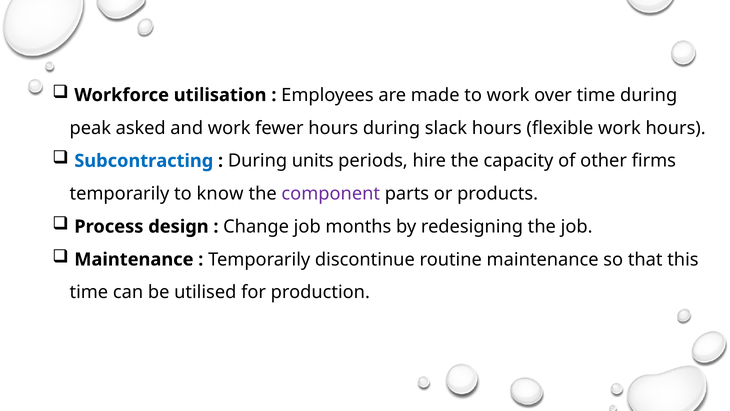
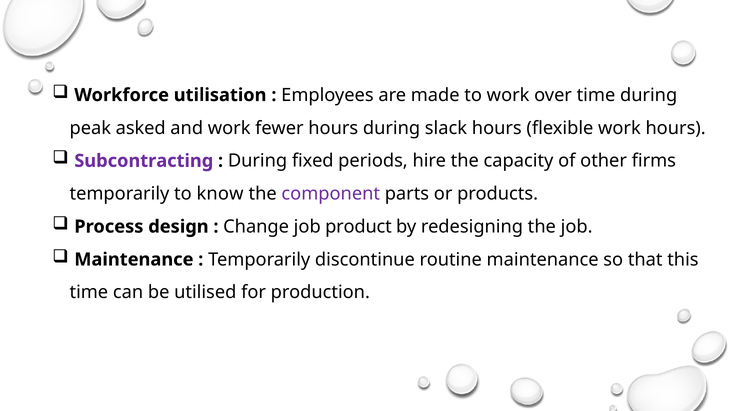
Subcontracting colour: blue -> purple
units: units -> fixed
months: months -> product
